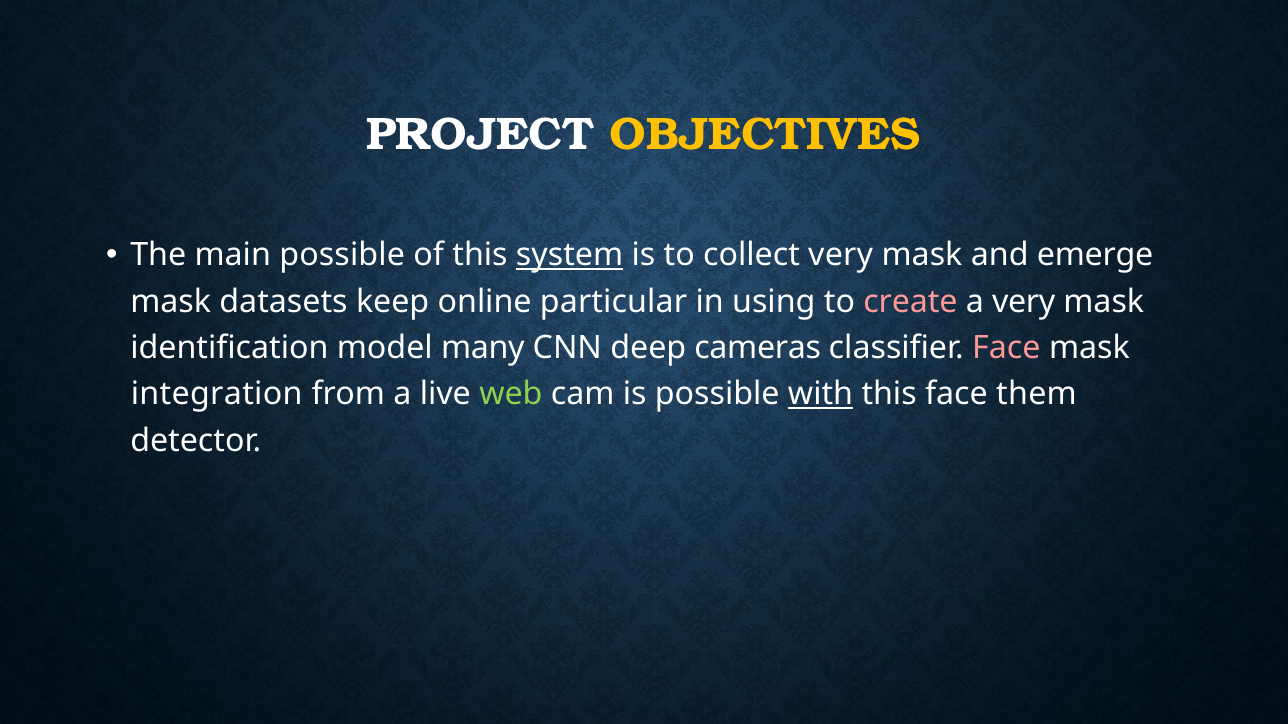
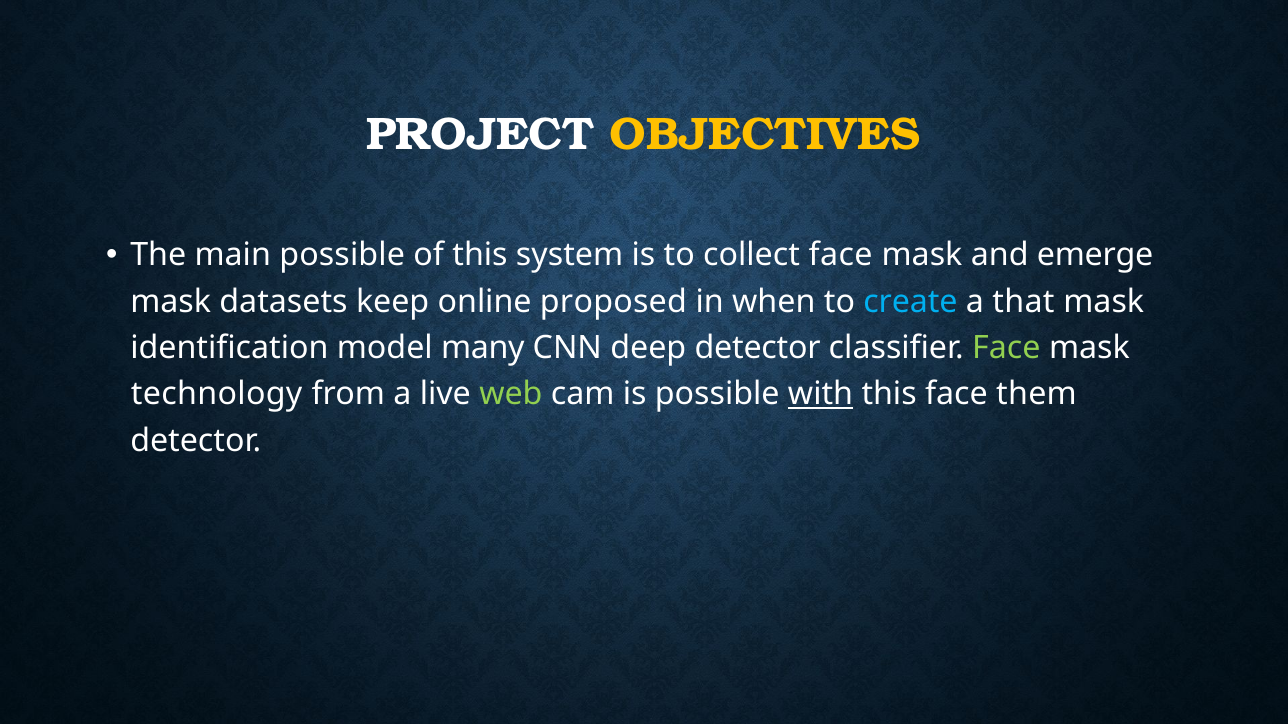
system underline: present -> none
collect very: very -> face
particular: particular -> proposed
using: using -> when
create colour: pink -> light blue
a very: very -> that
deep cameras: cameras -> detector
Face at (1006, 348) colour: pink -> light green
integration: integration -> technology
